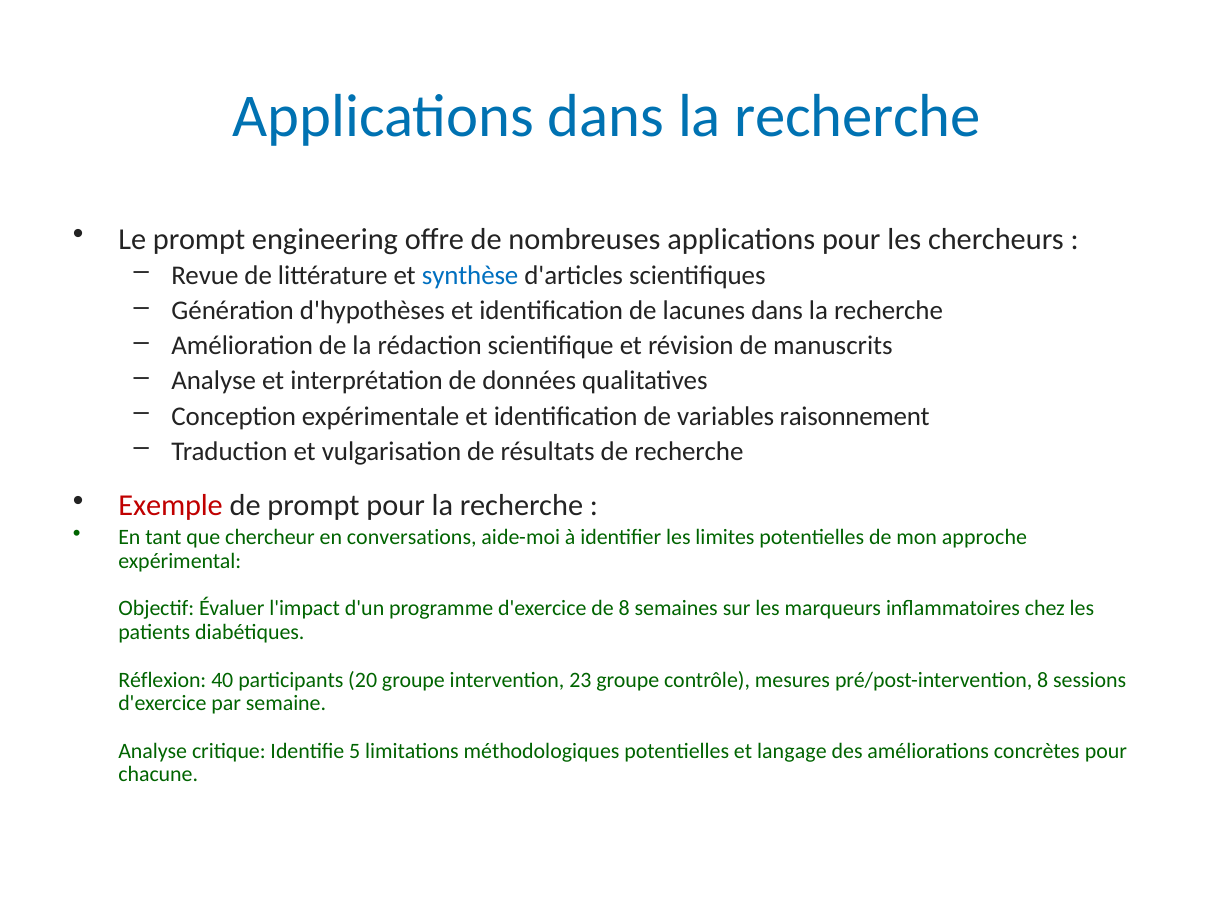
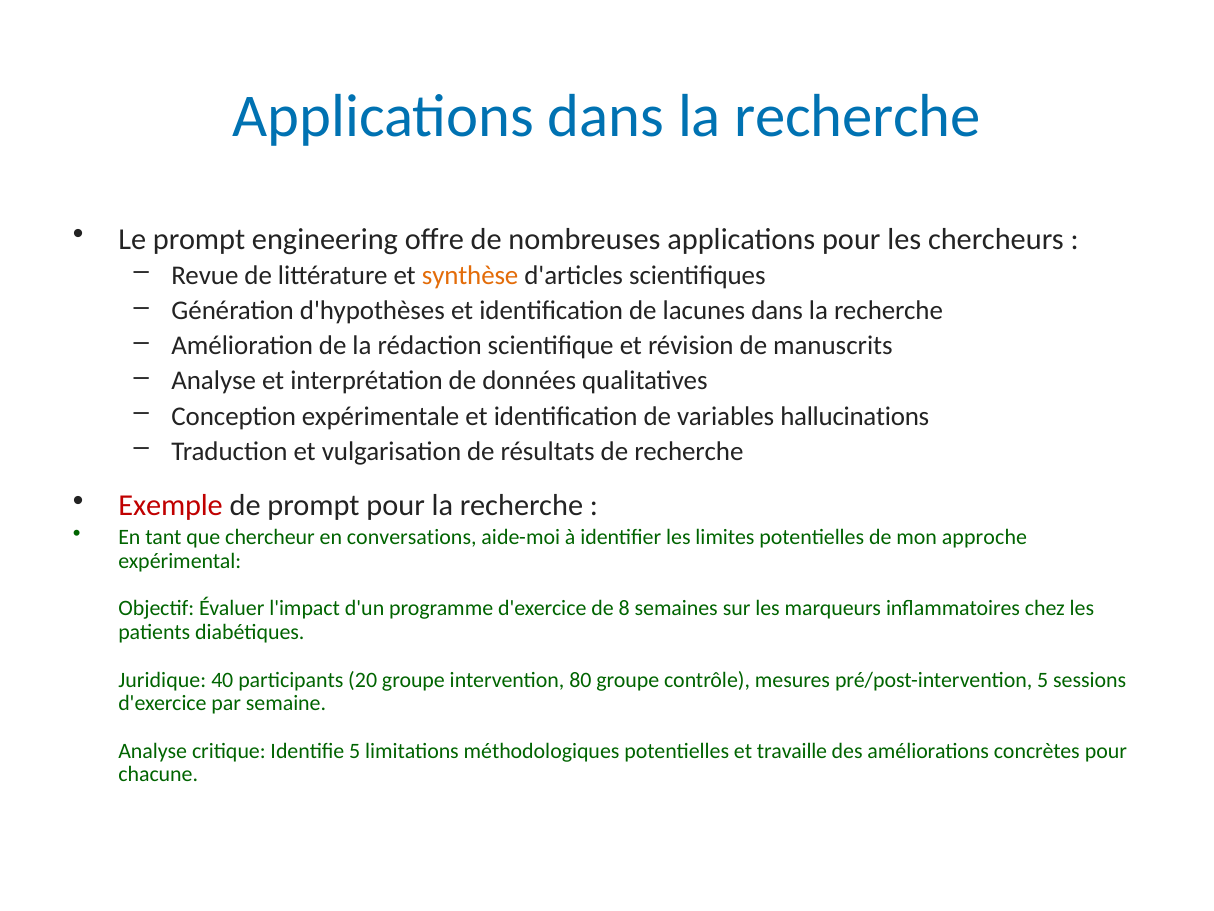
synthèse colour: blue -> orange
raisonnement: raisonnement -> hallucinations
Réflexion: Réflexion -> Juridique
23: 23 -> 80
pré/post-intervention 8: 8 -> 5
langage: langage -> travaille
